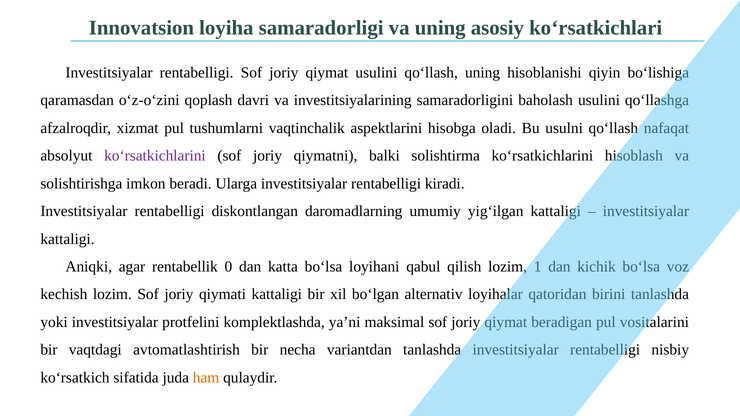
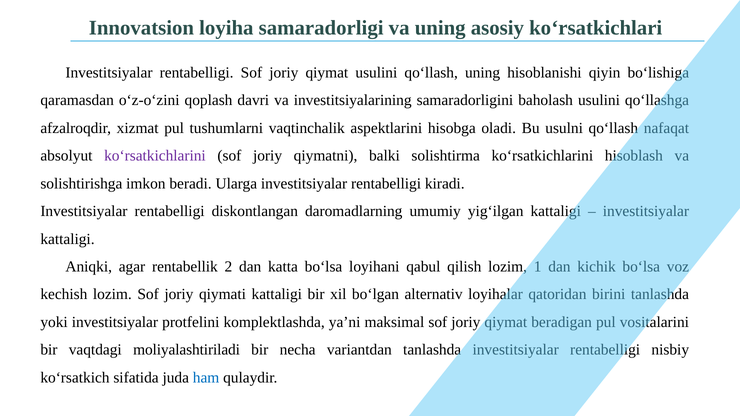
0: 0 -> 2
avtomatlashtirish: avtomatlashtirish -> moliyalashtiriladi
ham colour: orange -> blue
